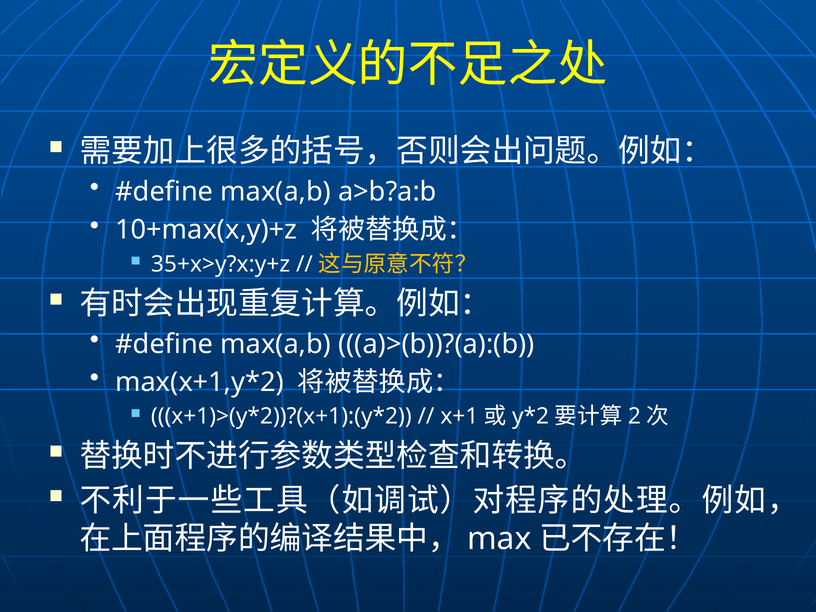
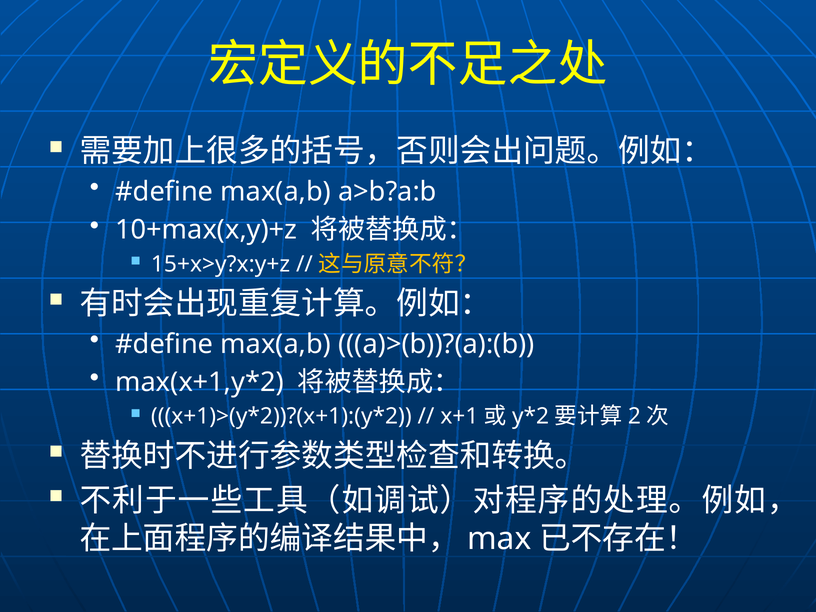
35+x>y?x:y+z: 35+x>y?x:y+z -> 15+x>y?x:y+z
